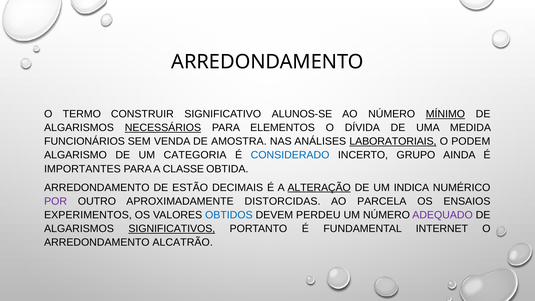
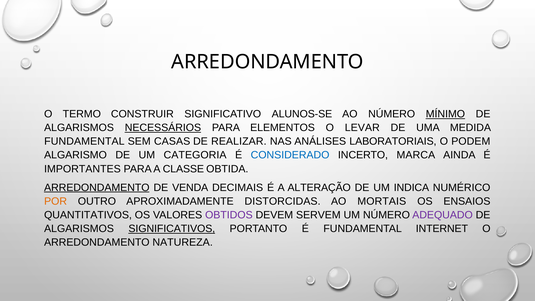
DÍVIDA: DÍVIDA -> LEVAR
FUNCIONÁRIOS at (84, 141): FUNCIONÁRIOS -> FUNDAMENTAL
VENDA: VENDA -> CASAS
AMOSTRA: AMOSTRA -> REALIZAR
LABORATORIAIS underline: present -> none
GRUPO: GRUPO -> MARCA
ARREDONDAMENTO at (97, 188) underline: none -> present
ESTÃO: ESTÃO -> VENDA
ALTERAÇÃO underline: present -> none
POR colour: purple -> orange
PARCELA: PARCELA -> MORTAIS
EXPERIMENTOS: EXPERIMENTOS -> QUANTITATIVOS
OBTIDOS colour: blue -> purple
PERDEU: PERDEU -> SERVEM
ALCATRÃO: ALCATRÃO -> NATUREZA
